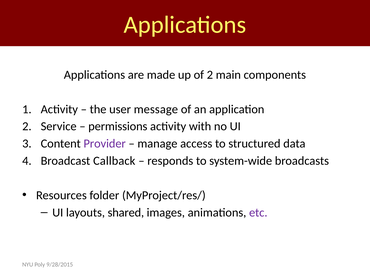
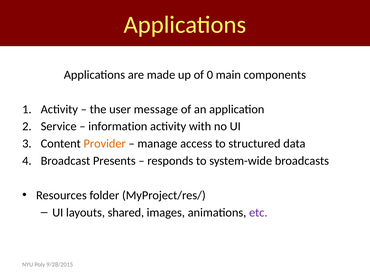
of 2: 2 -> 0
permissions: permissions -> information
Provider colour: purple -> orange
Callback: Callback -> Presents
